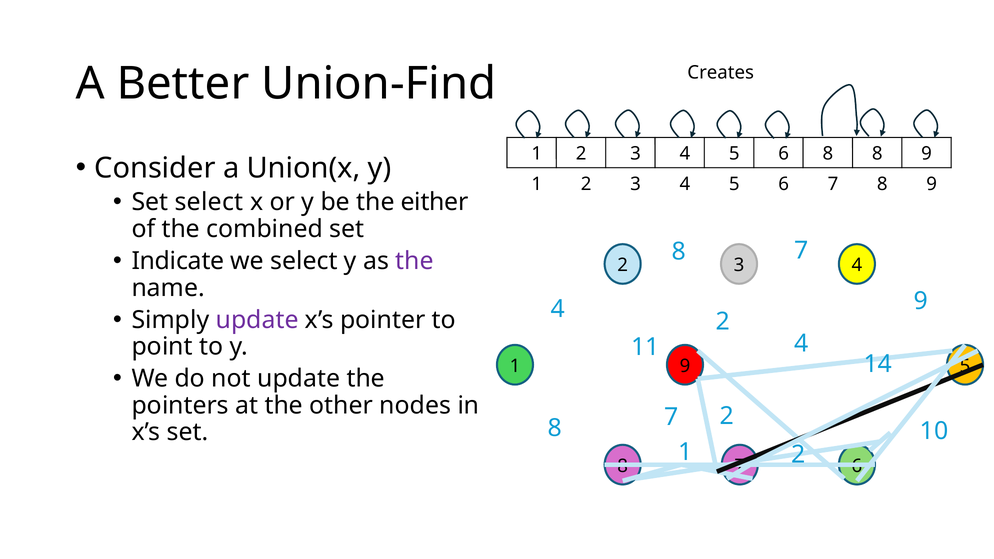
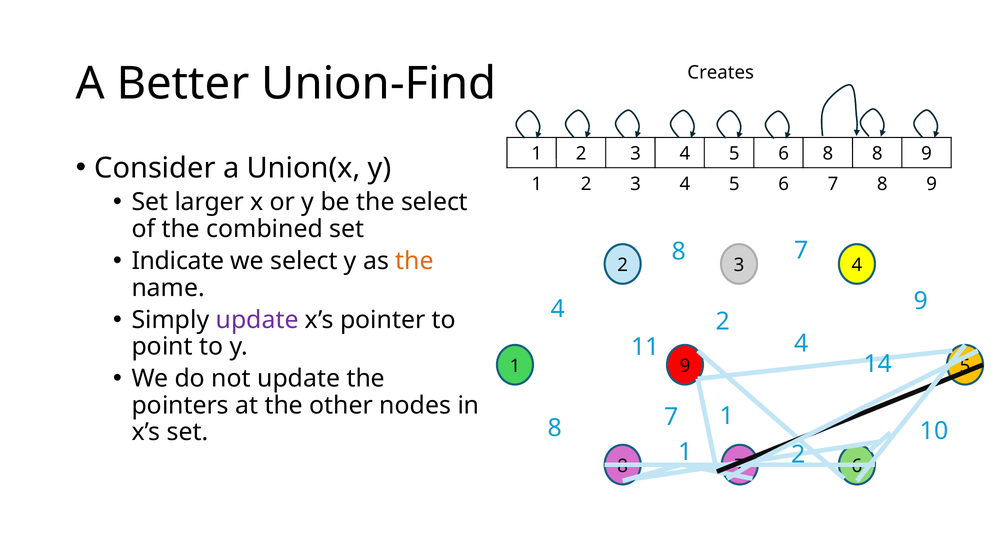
Set select: select -> larger
the either: either -> select
the at (415, 261) colour: purple -> orange
7 2: 2 -> 1
